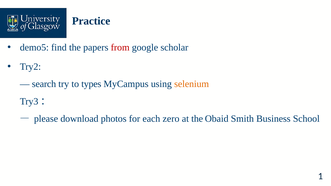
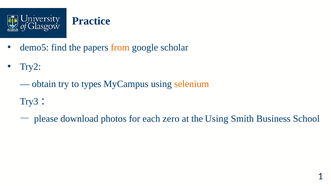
from colour: red -> orange
search: search -> obtain
the Obaid: Obaid -> Using
